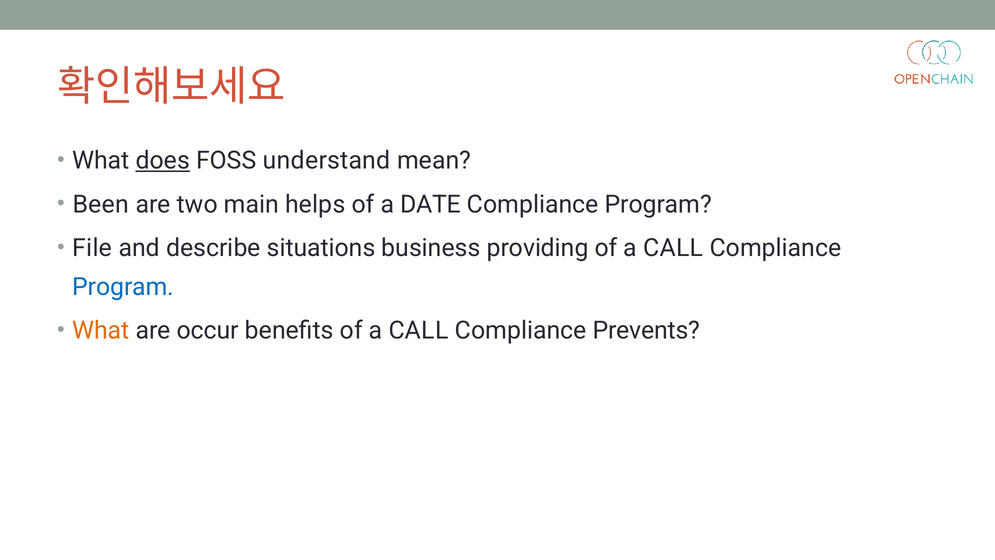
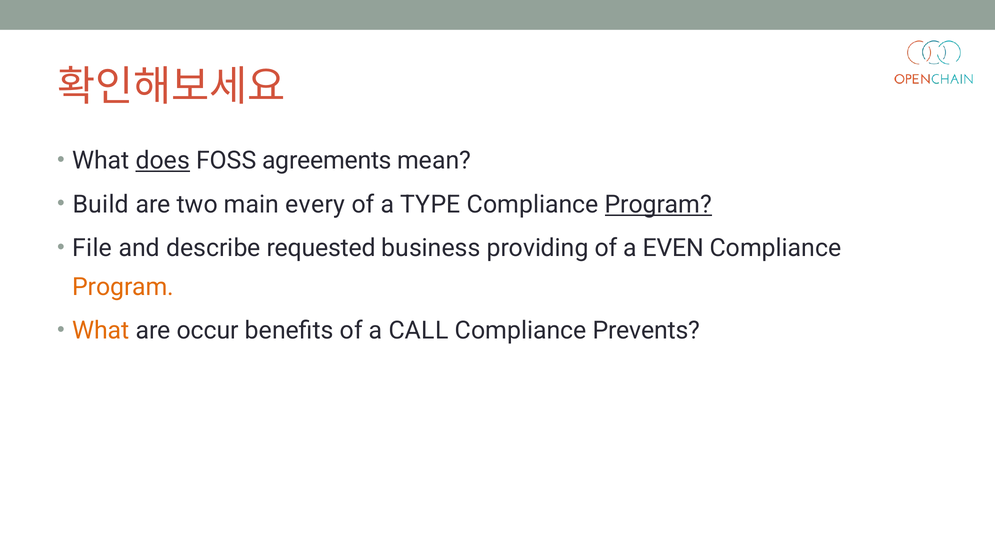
understand: understand -> agreements
Been: Been -> Build
helps: helps -> every
DATE: DATE -> TYPE
Program at (658, 204) underline: none -> present
situations: situations -> requested
CALL at (673, 248): CALL -> EVEN
Program at (123, 287) colour: blue -> orange
